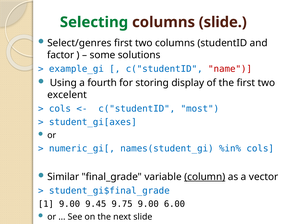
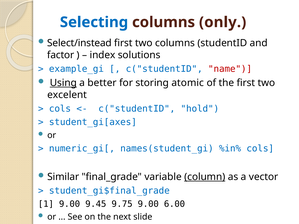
Selecting colour: green -> blue
columns slide: slide -> only
Select/genres: Select/genres -> Select/instead
some: some -> index
Using underline: none -> present
fourth: fourth -> better
display: display -> atomic
most: most -> hold
